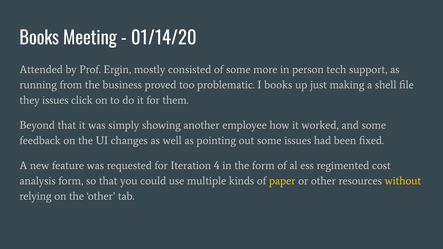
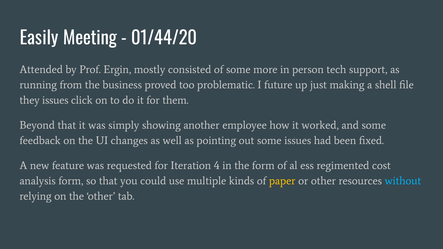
Books at (39, 38): Books -> Easily
01/14/20: 01/14/20 -> 01/44/20
I books: books -> future
without colour: yellow -> light blue
